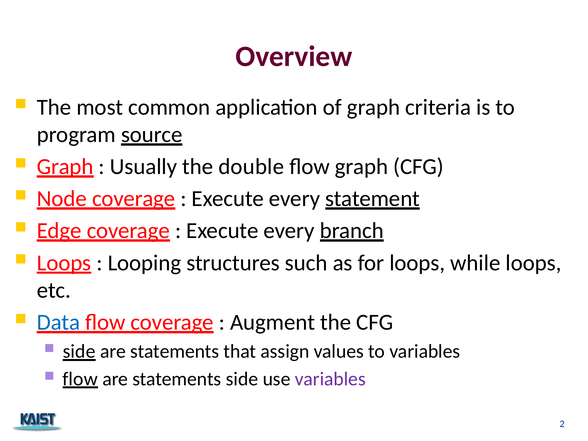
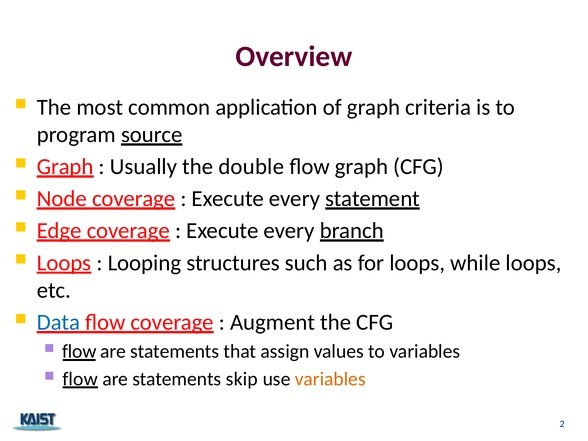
side at (79, 351): side -> flow
statements side: side -> skip
variables at (330, 379) colour: purple -> orange
